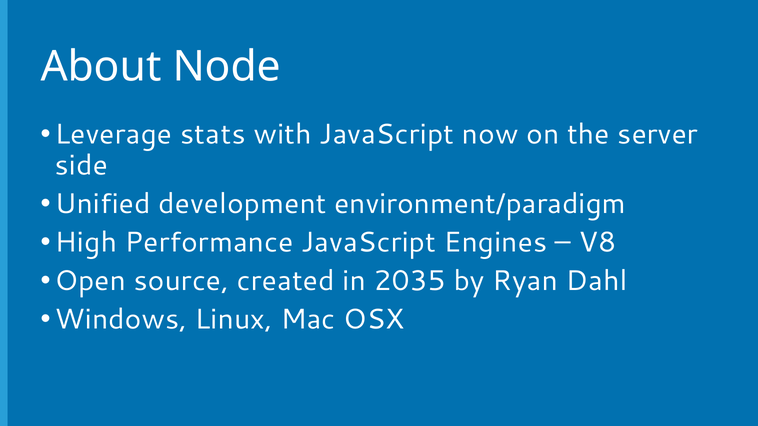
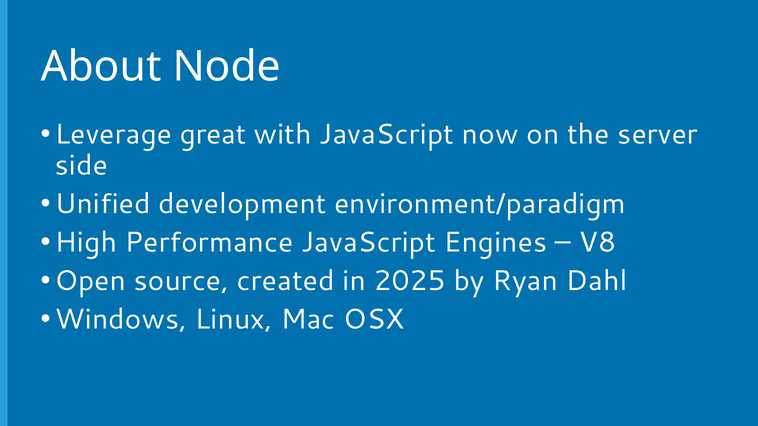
stats: stats -> great
2035: 2035 -> 2025
